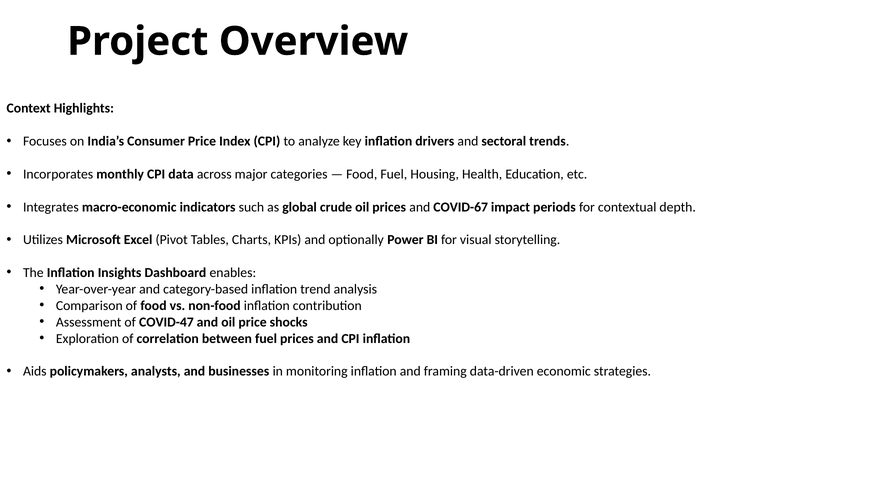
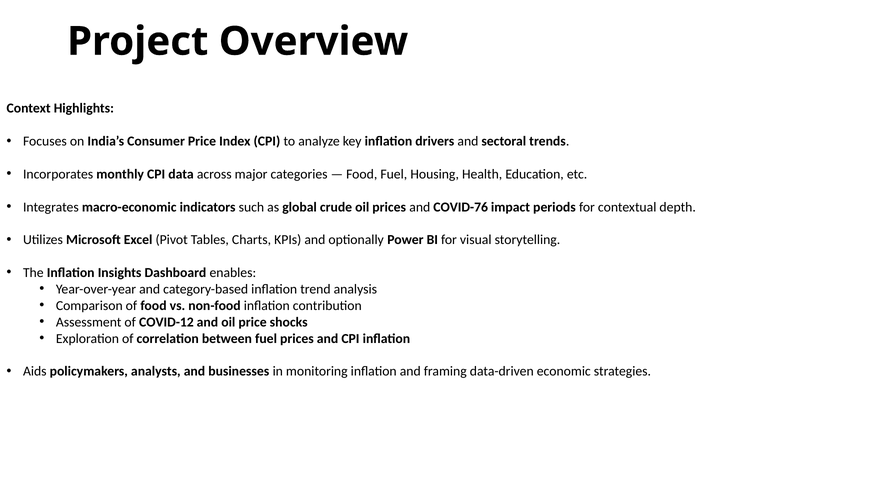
COVID-67: COVID-67 -> COVID-76
COVID-47: COVID-47 -> COVID-12
